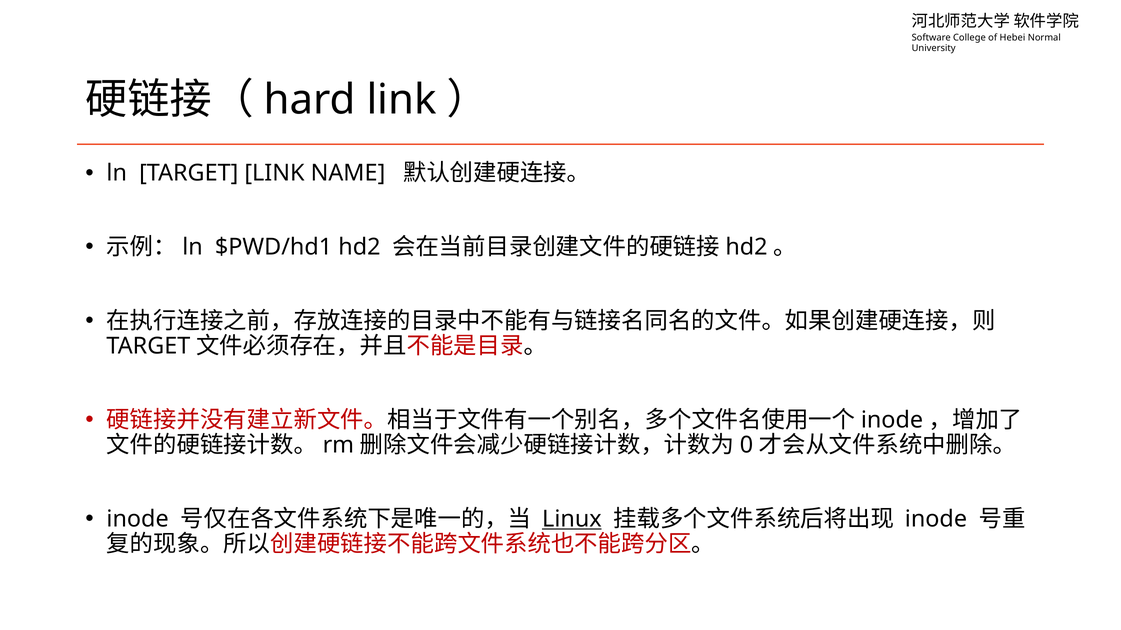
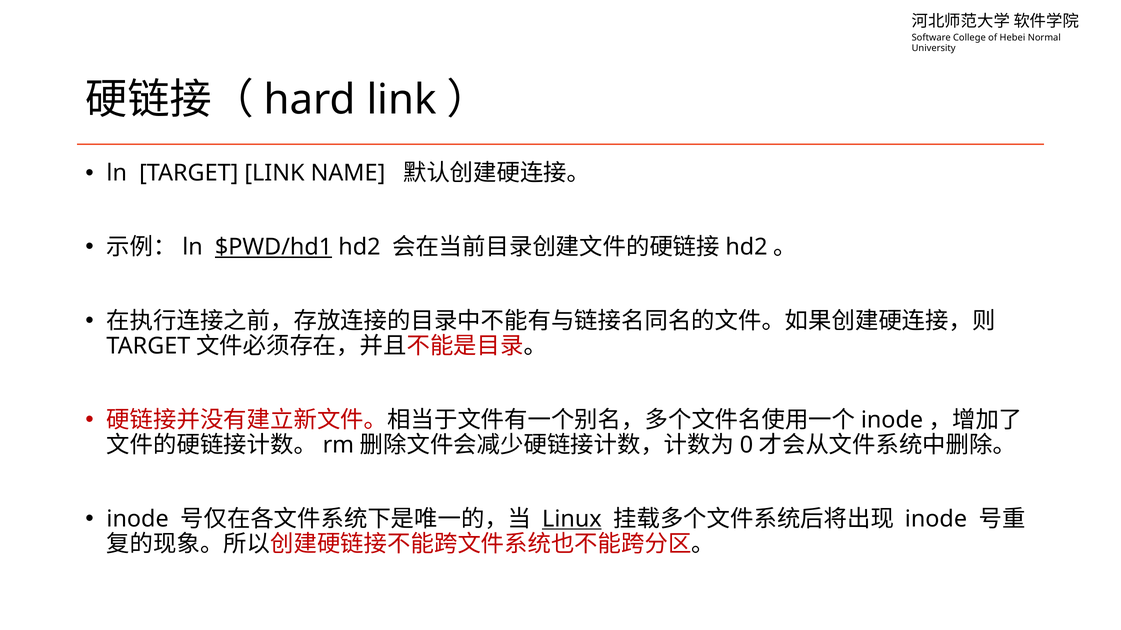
$PWD/hd1 underline: none -> present
